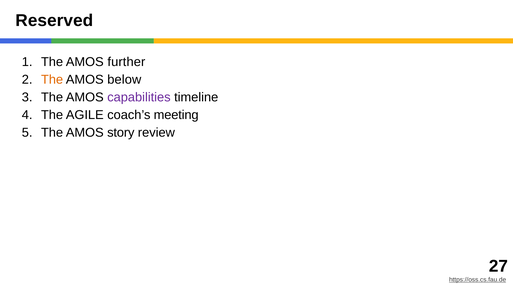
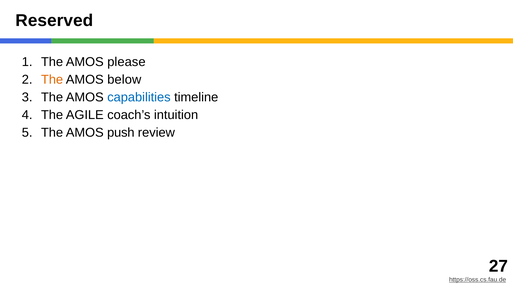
further: further -> please
capabilities colour: purple -> blue
meeting: meeting -> intuition
story: story -> push
